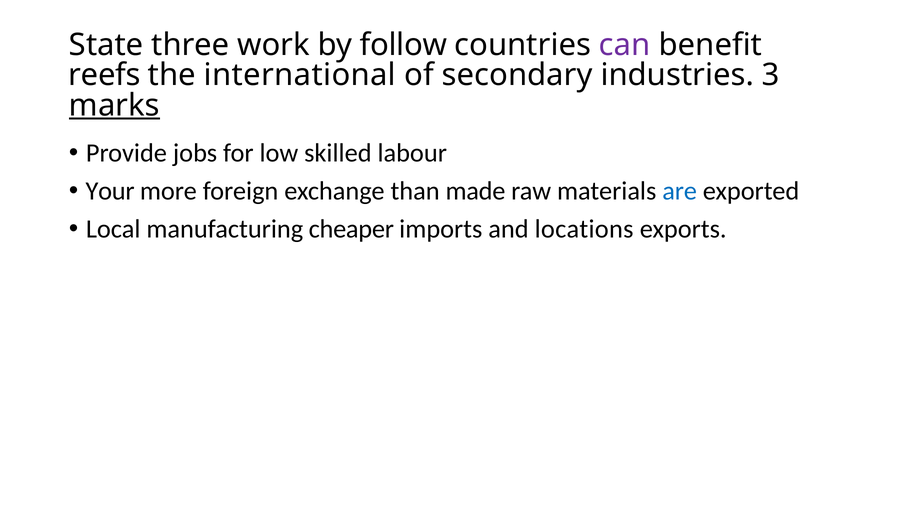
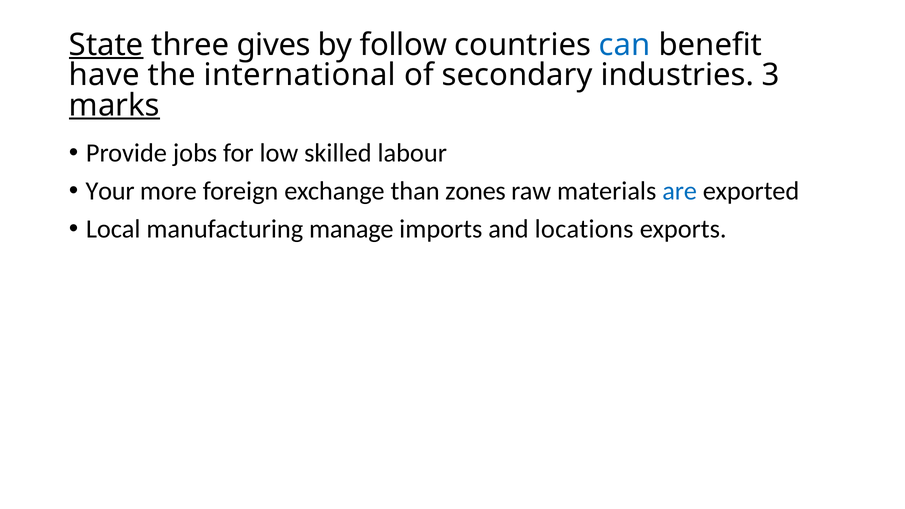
State underline: none -> present
work: work -> gives
can colour: purple -> blue
reefs: reefs -> have
made: made -> zones
cheaper: cheaper -> manage
